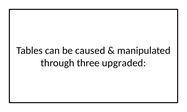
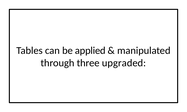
caused: caused -> applied
